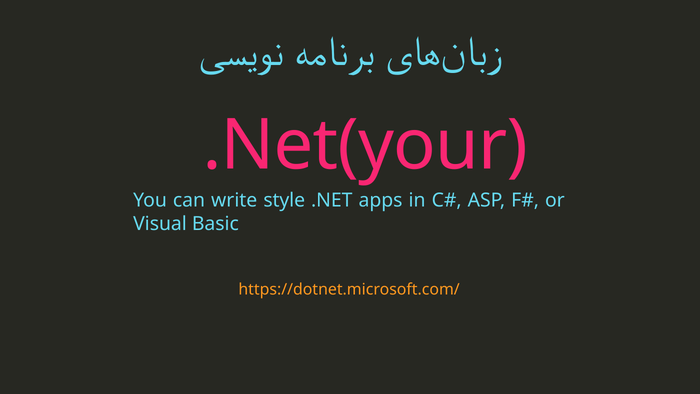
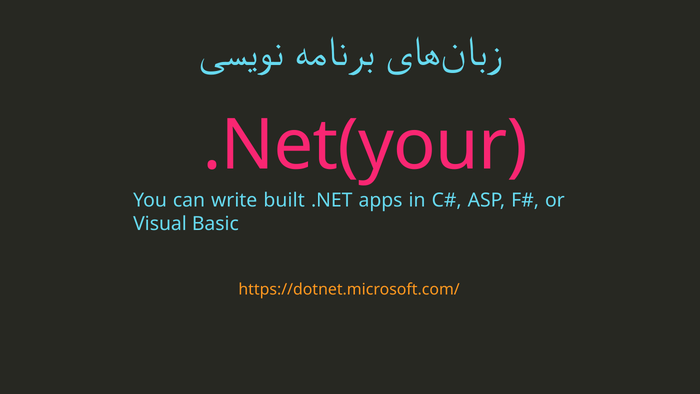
style: style -> built
